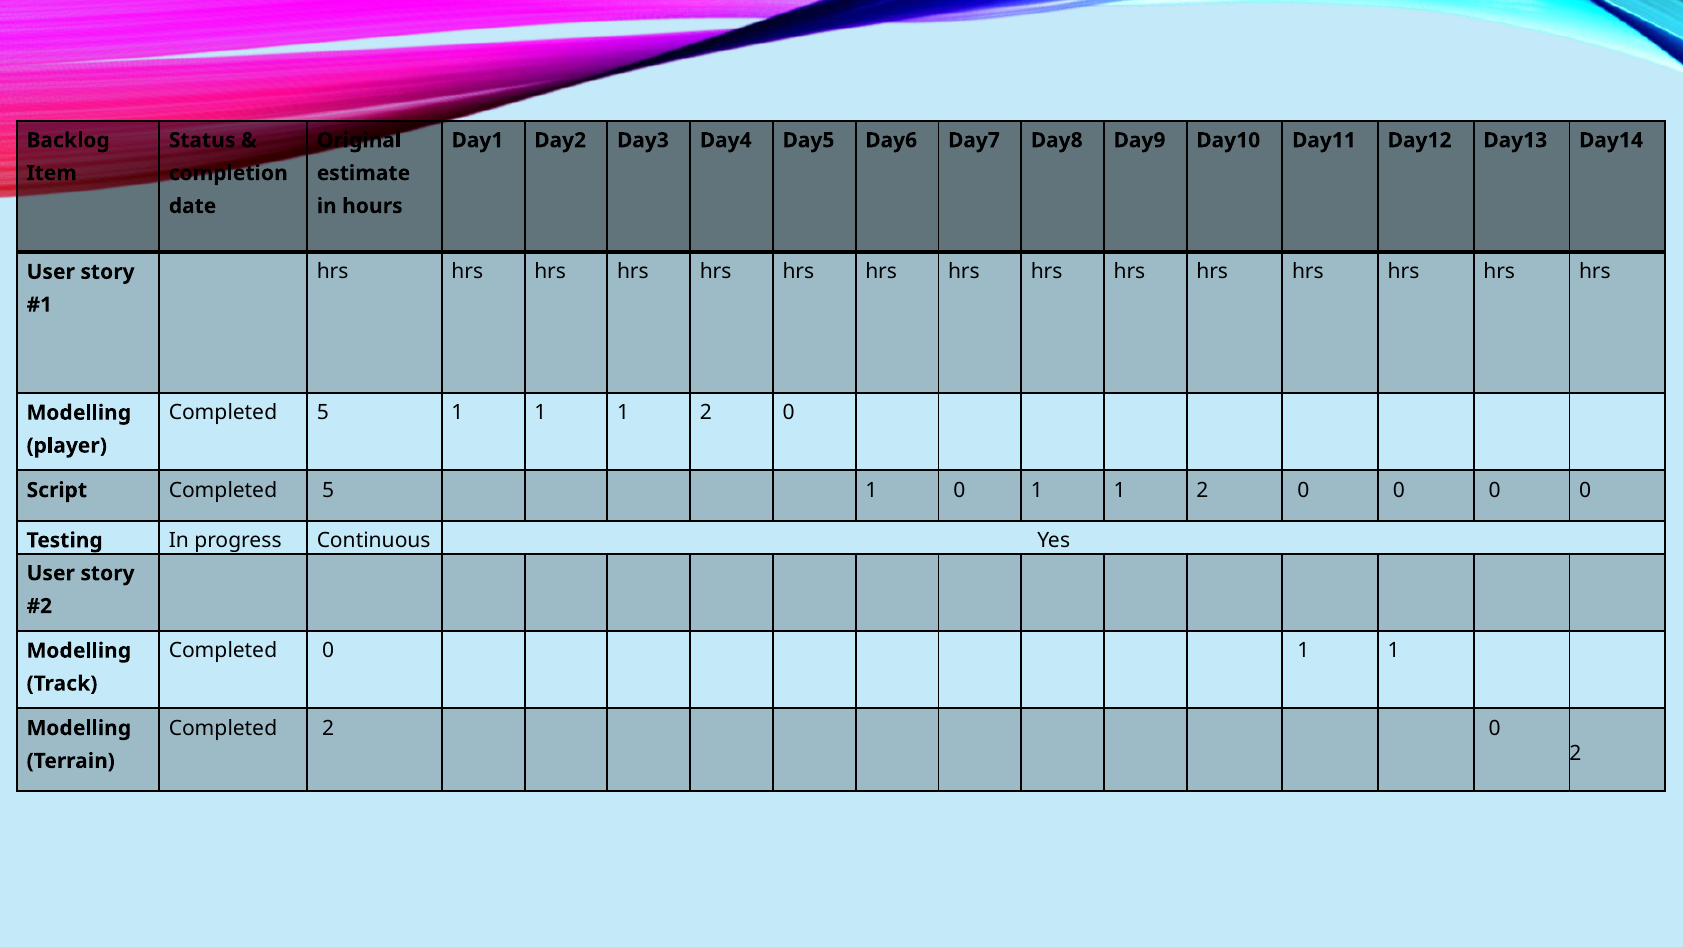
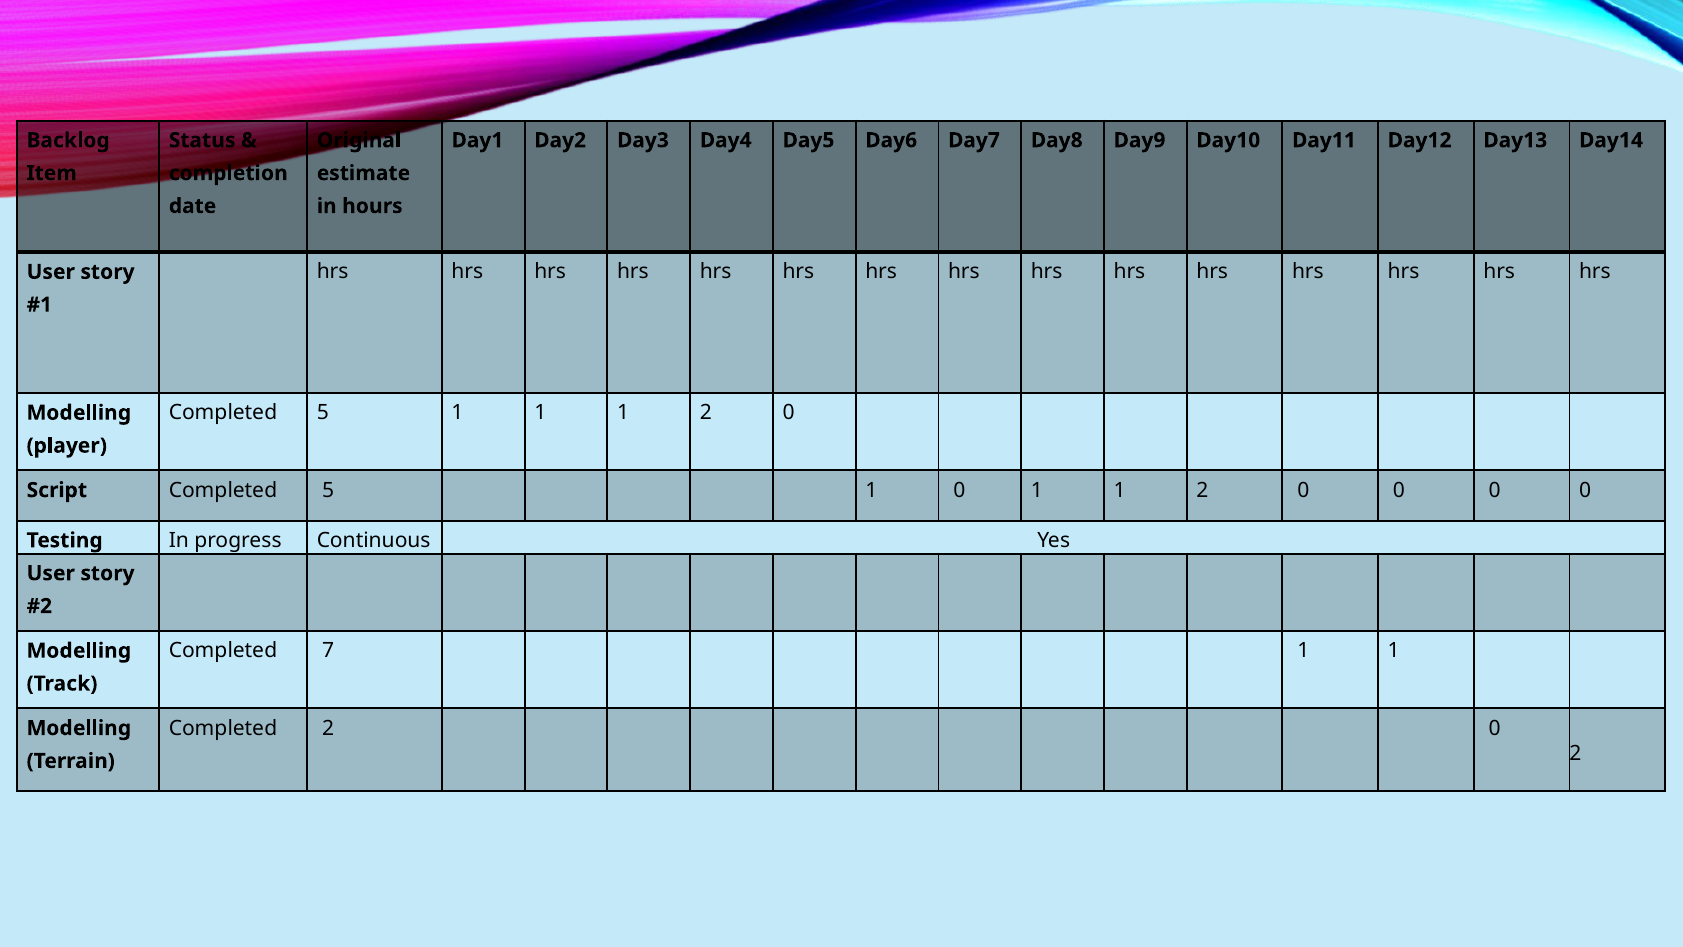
Completed 0: 0 -> 7
